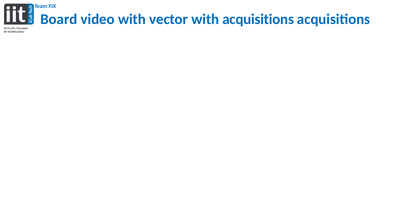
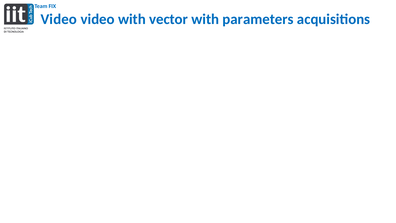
Board at (59, 19): Board -> Video
with acquisitions: acquisitions -> parameters
